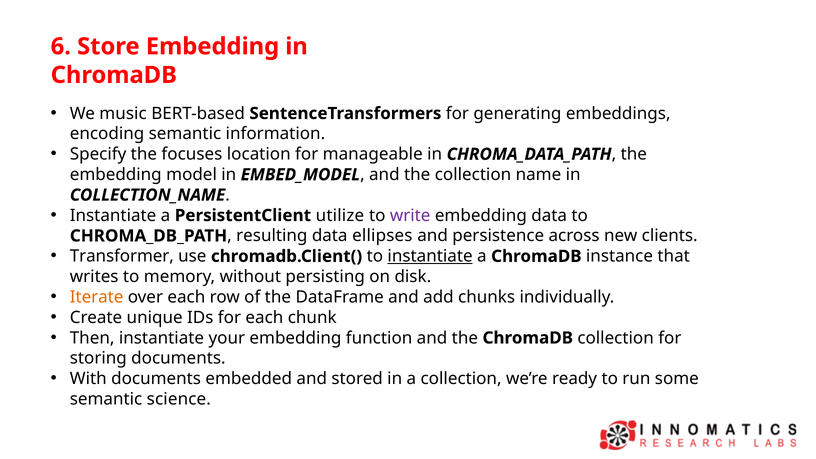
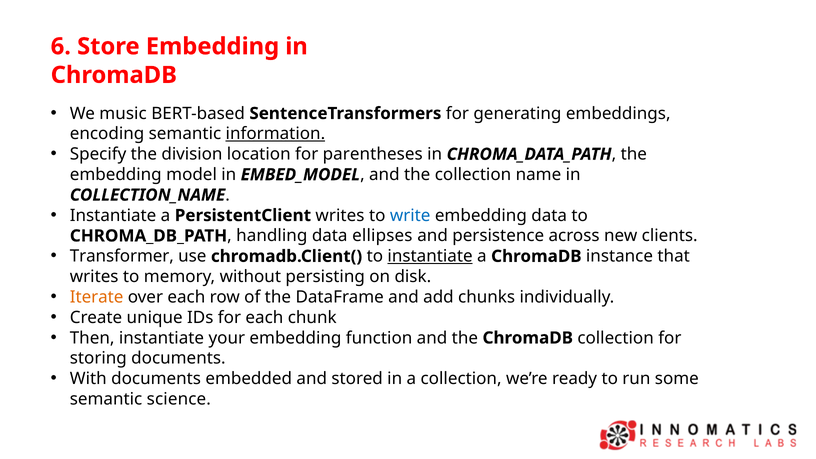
information underline: none -> present
focuses: focuses -> division
manageable: manageable -> parentheses
PersistentClient utilize: utilize -> writes
write colour: purple -> blue
resulting: resulting -> handling
